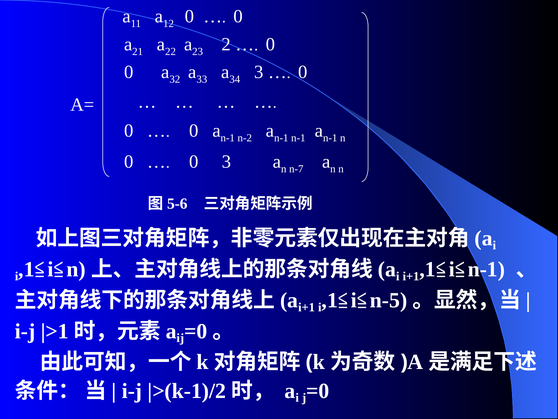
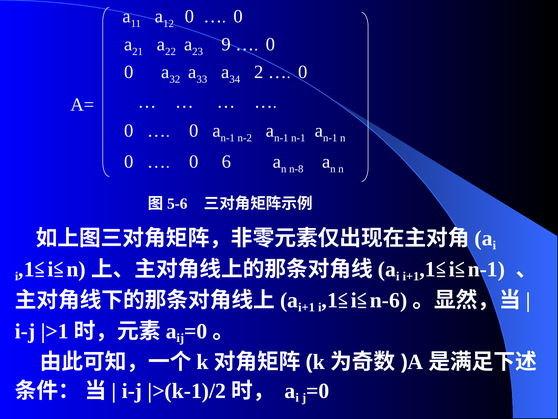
2: 2 -> 9
3 at (259, 72): 3 -> 2
0 3: 3 -> 6
n-7: n-7 -> n-8
n-5: n-5 -> n-6
